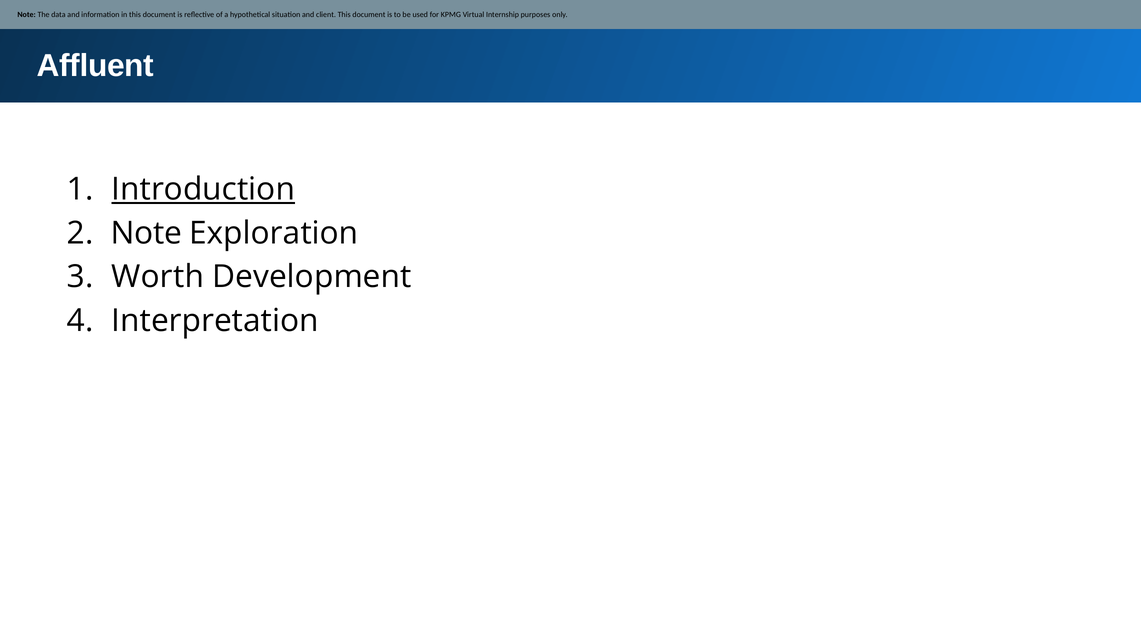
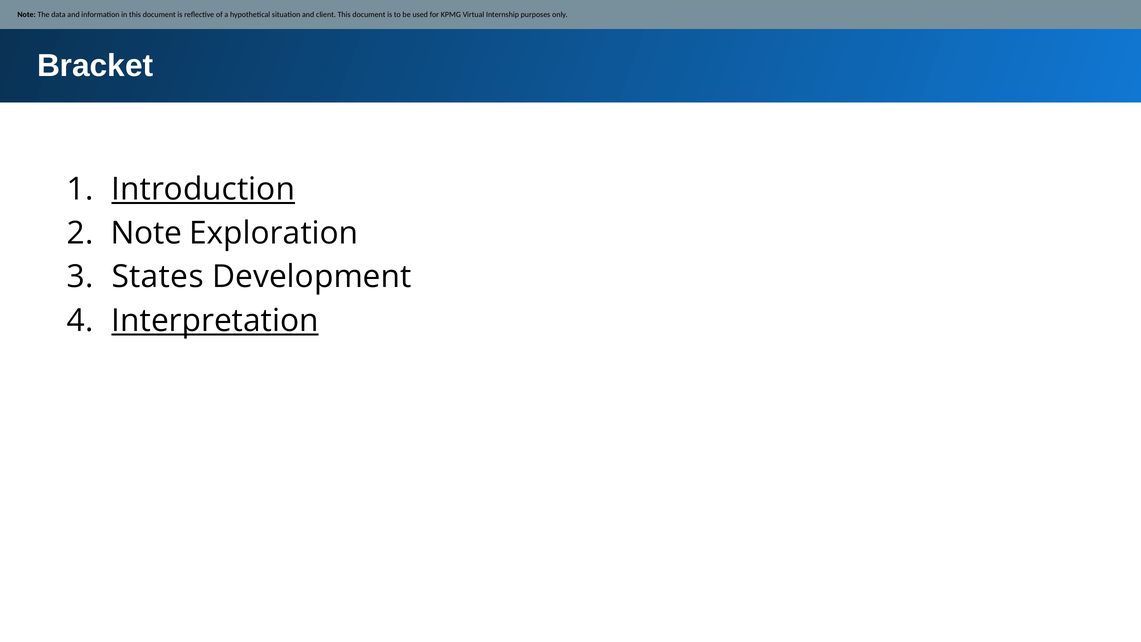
Affluent: Affluent -> Bracket
Worth: Worth -> States
Interpretation underline: none -> present
